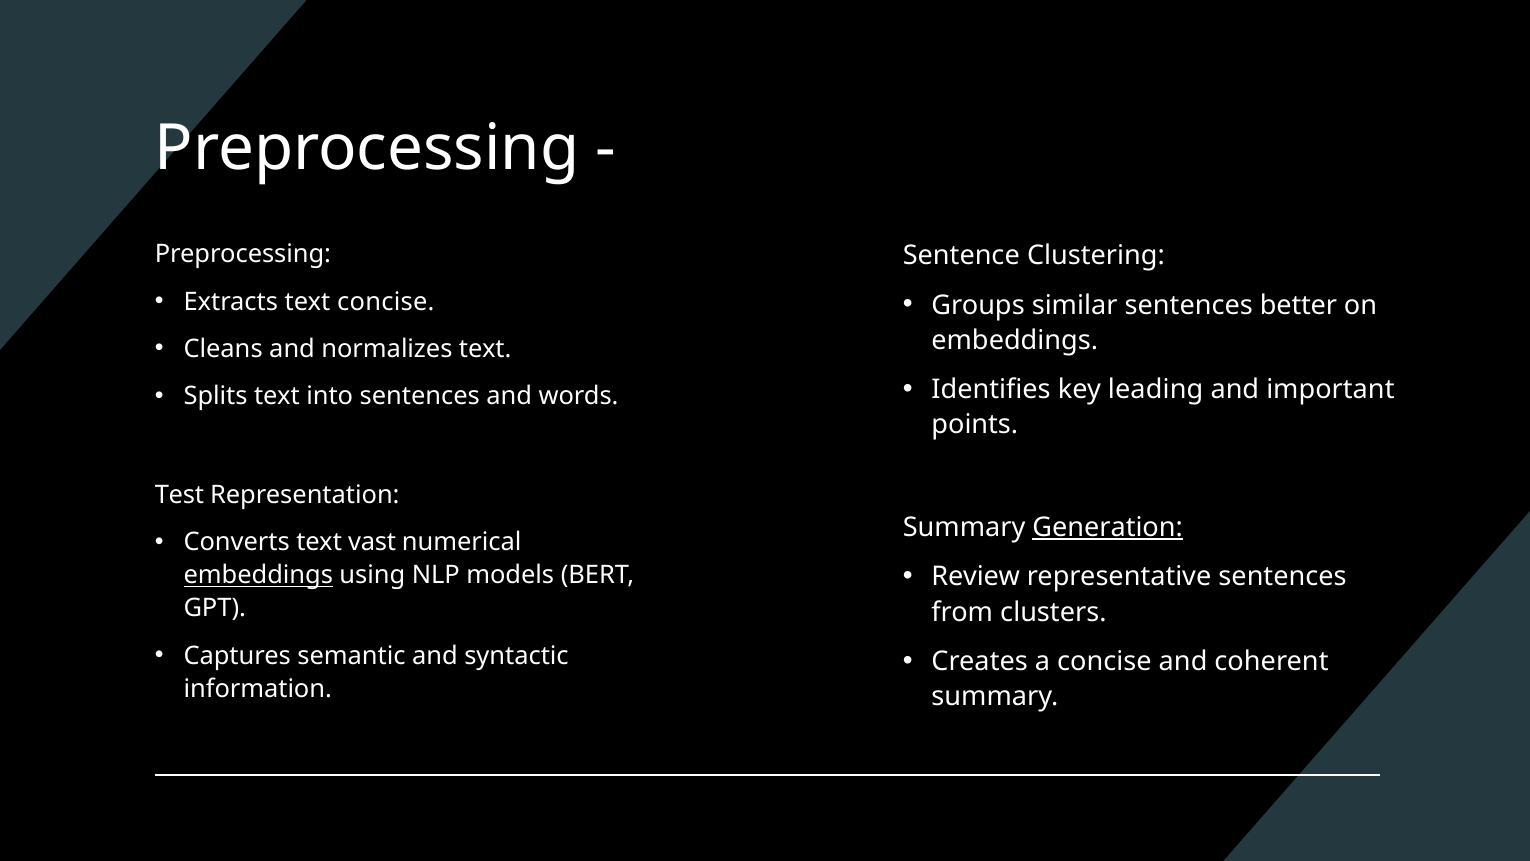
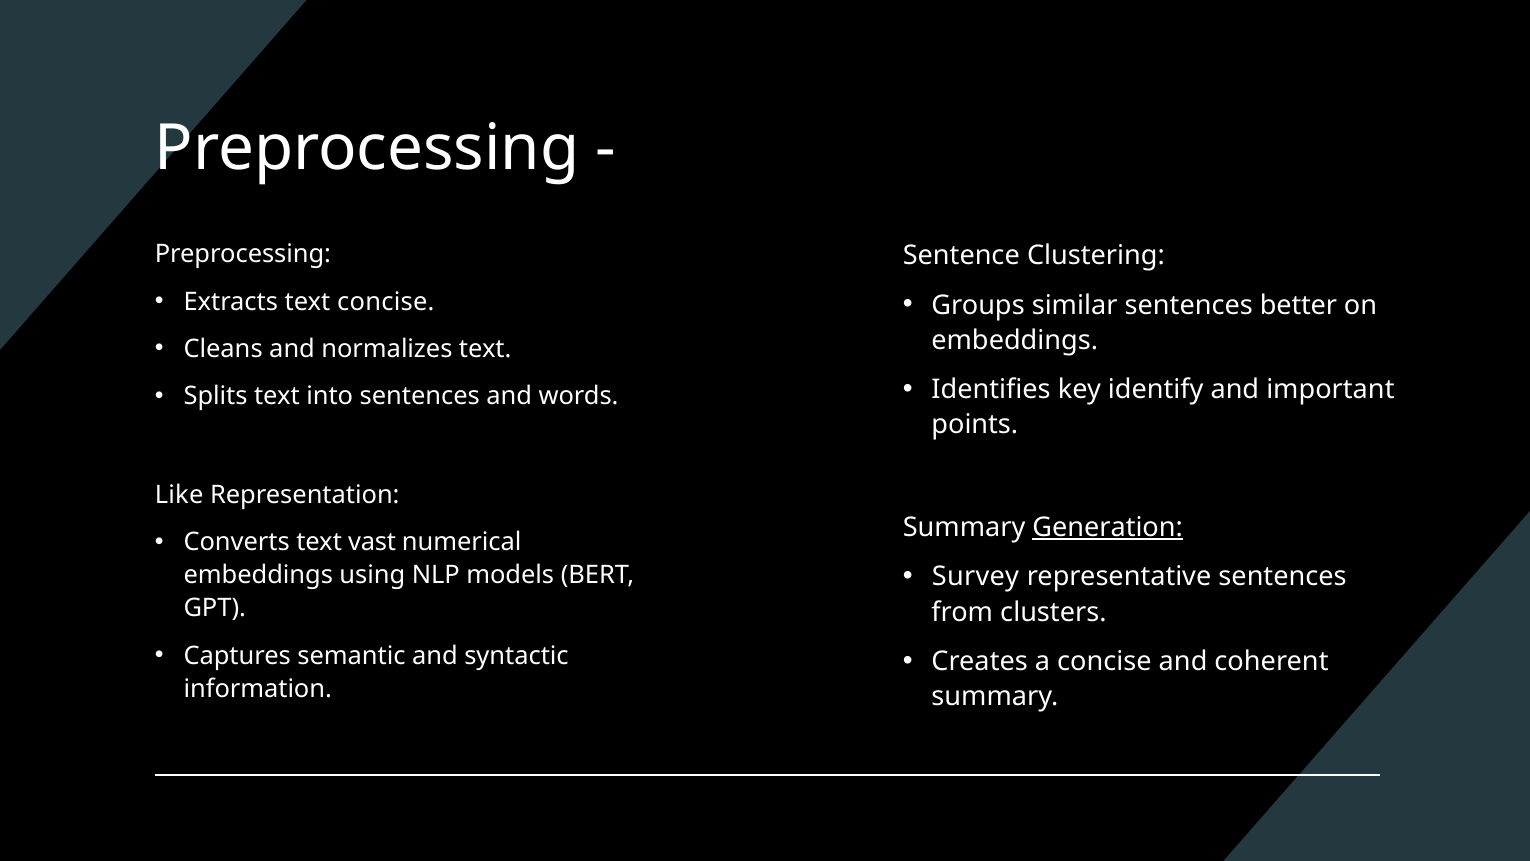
leading: leading -> identify
Test: Test -> Like
Review: Review -> Survey
embeddings at (258, 575) underline: present -> none
